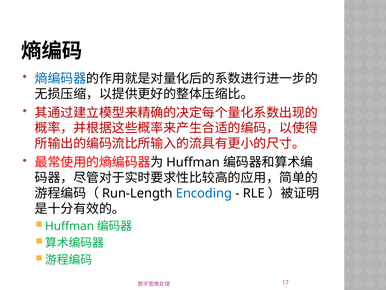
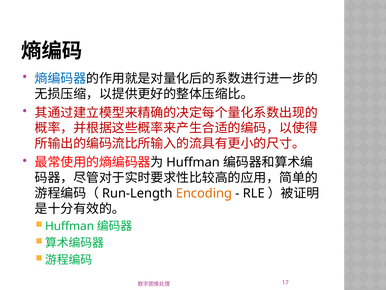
Encoding colour: blue -> orange
